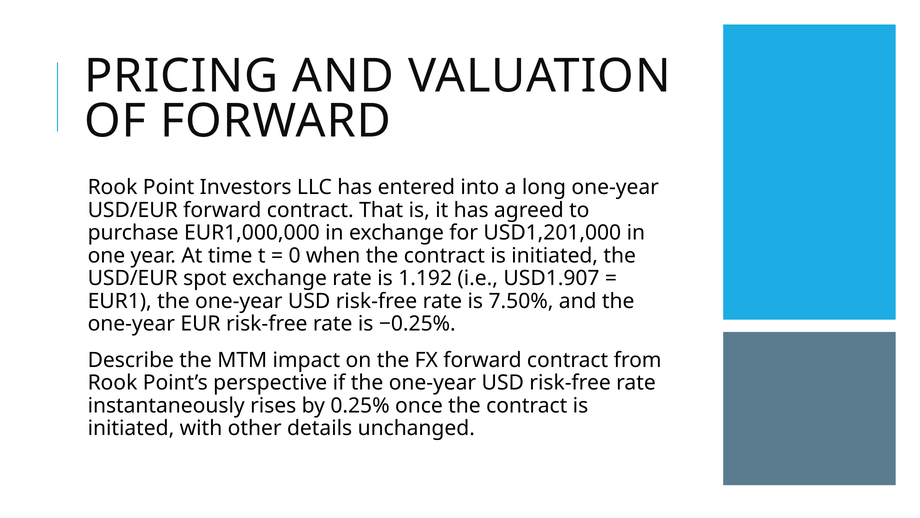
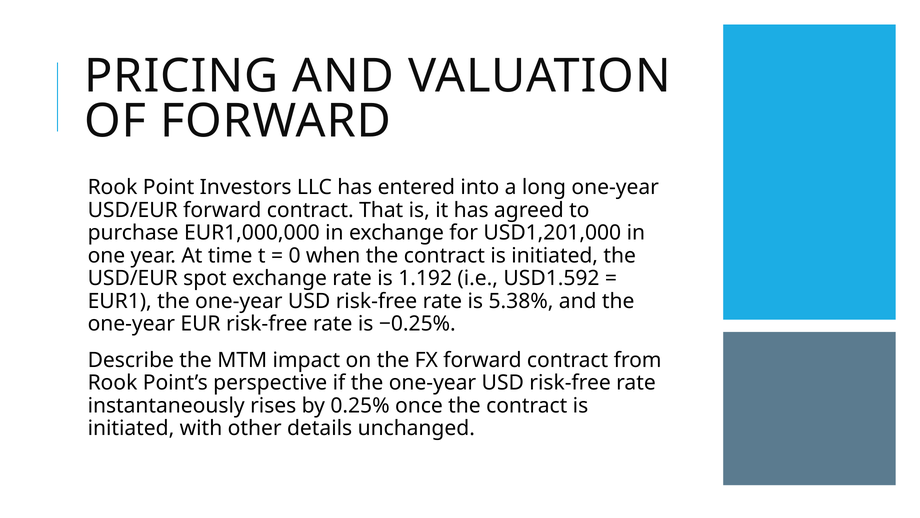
USD1.907: USD1.907 -> USD1.592
7.50%: 7.50% -> 5.38%
